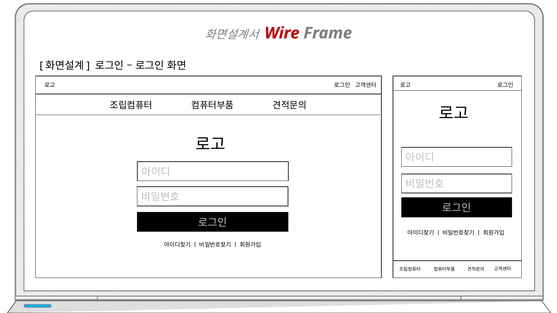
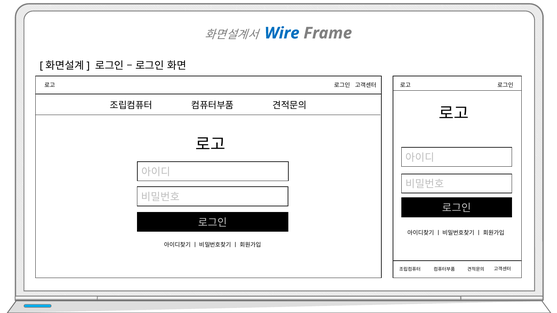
Wire colour: red -> blue
